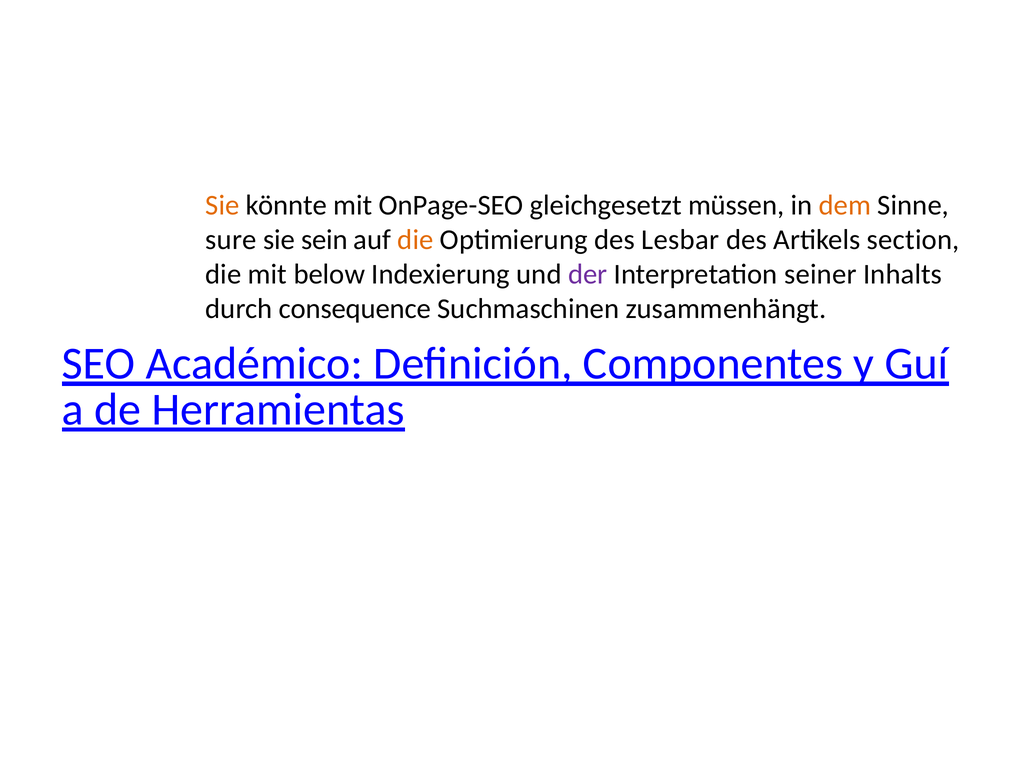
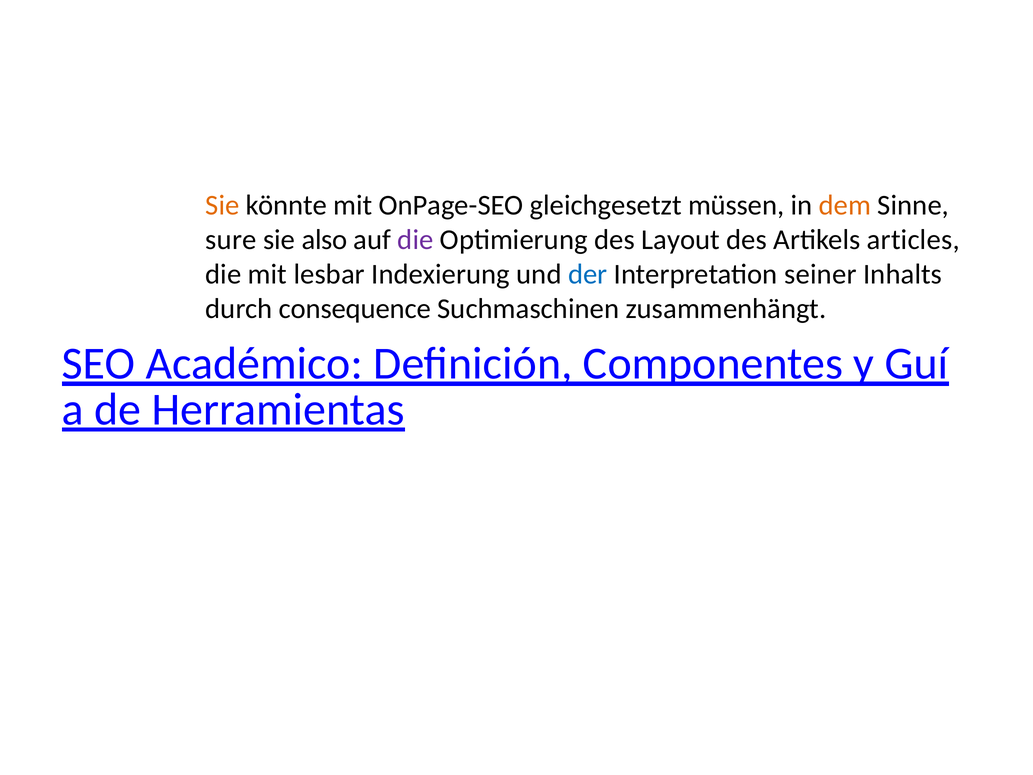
sein: sein -> also
die at (415, 240) colour: orange -> purple
Lesbar: Lesbar -> Layout
section: section -> articles
below: below -> lesbar
der colour: purple -> blue
